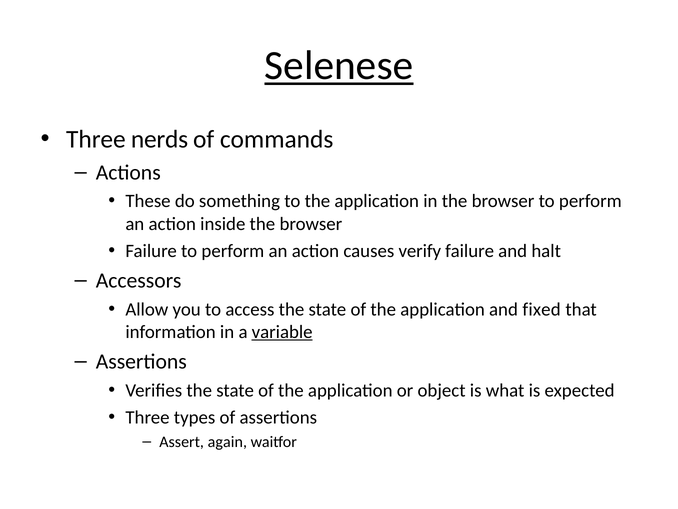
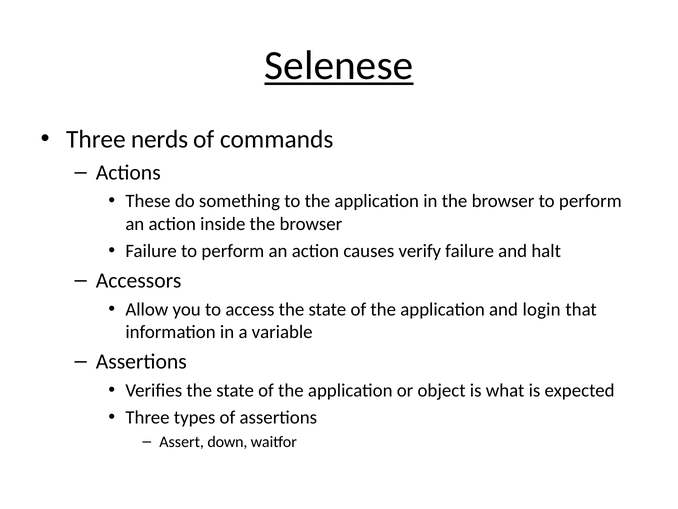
fixed: fixed -> login
variable underline: present -> none
again: again -> down
